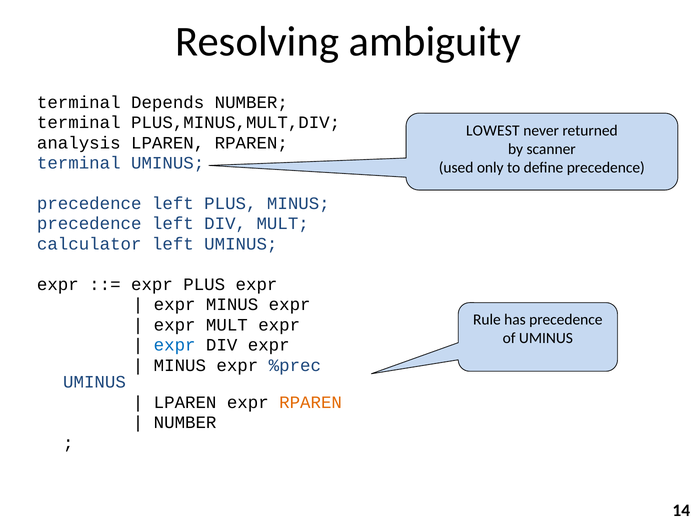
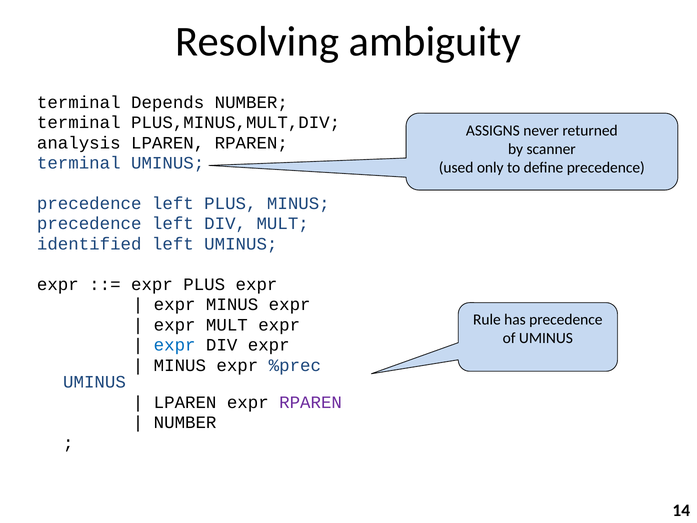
LOWEST: LOWEST -> ASSIGNS
calculator: calculator -> identified
RPAREN at (311, 402) colour: orange -> purple
